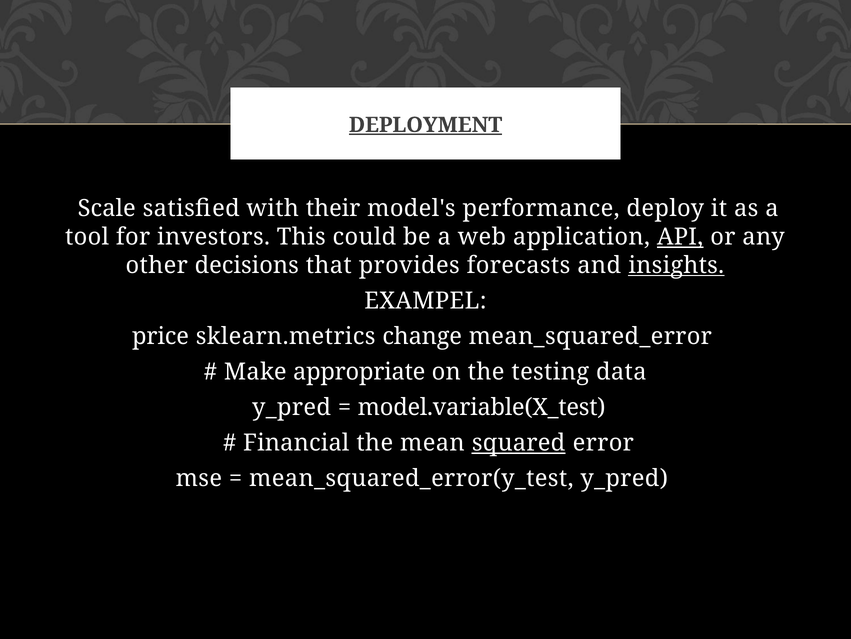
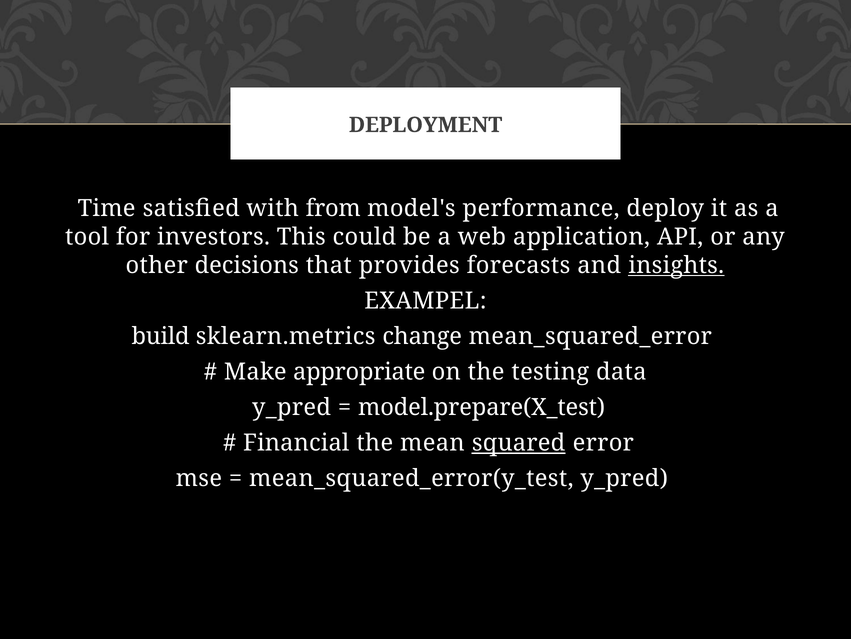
DEPLOYMENT underline: present -> none
Scale: Scale -> Time
their: their -> from
API underline: present -> none
price: price -> build
model.variable(X_test: model.variable(X_test -> model.prepare(X_test
